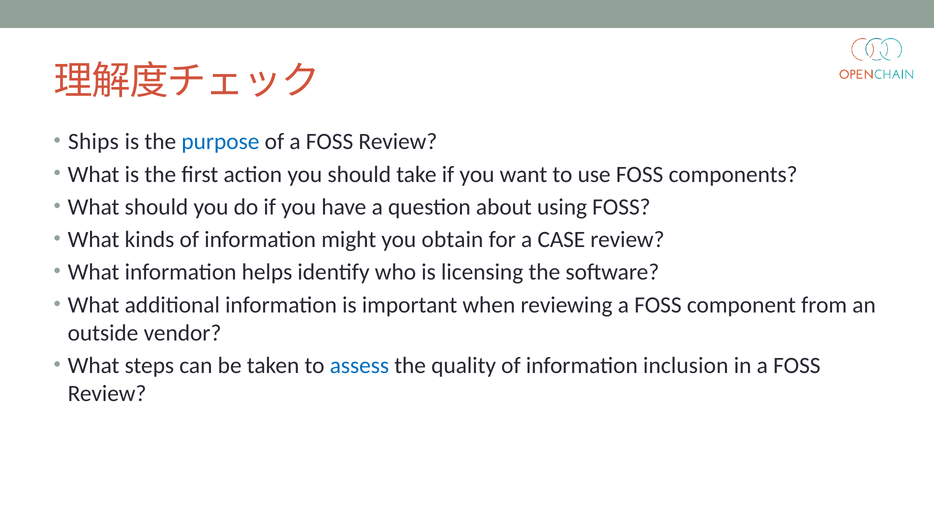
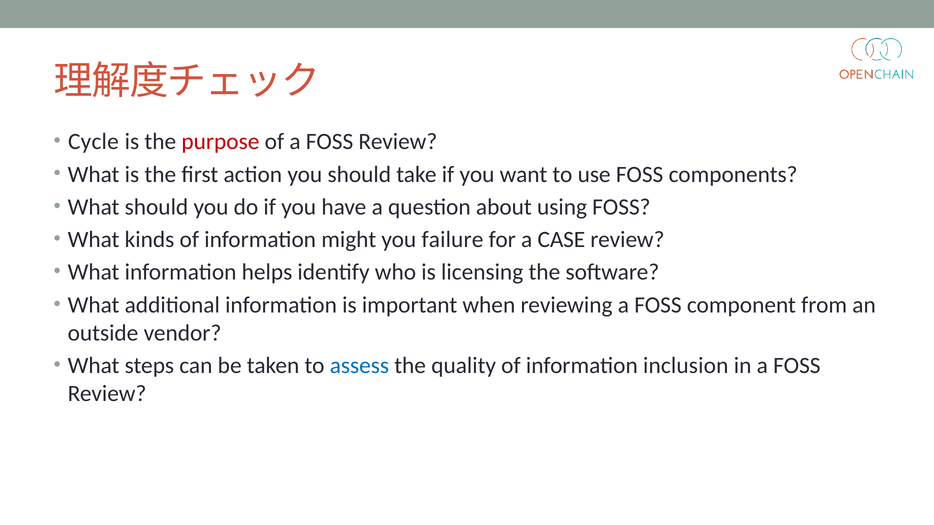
Ships: Ships -> Cycle
purpose colour: blue -> red
obtain: obtain -> failure
